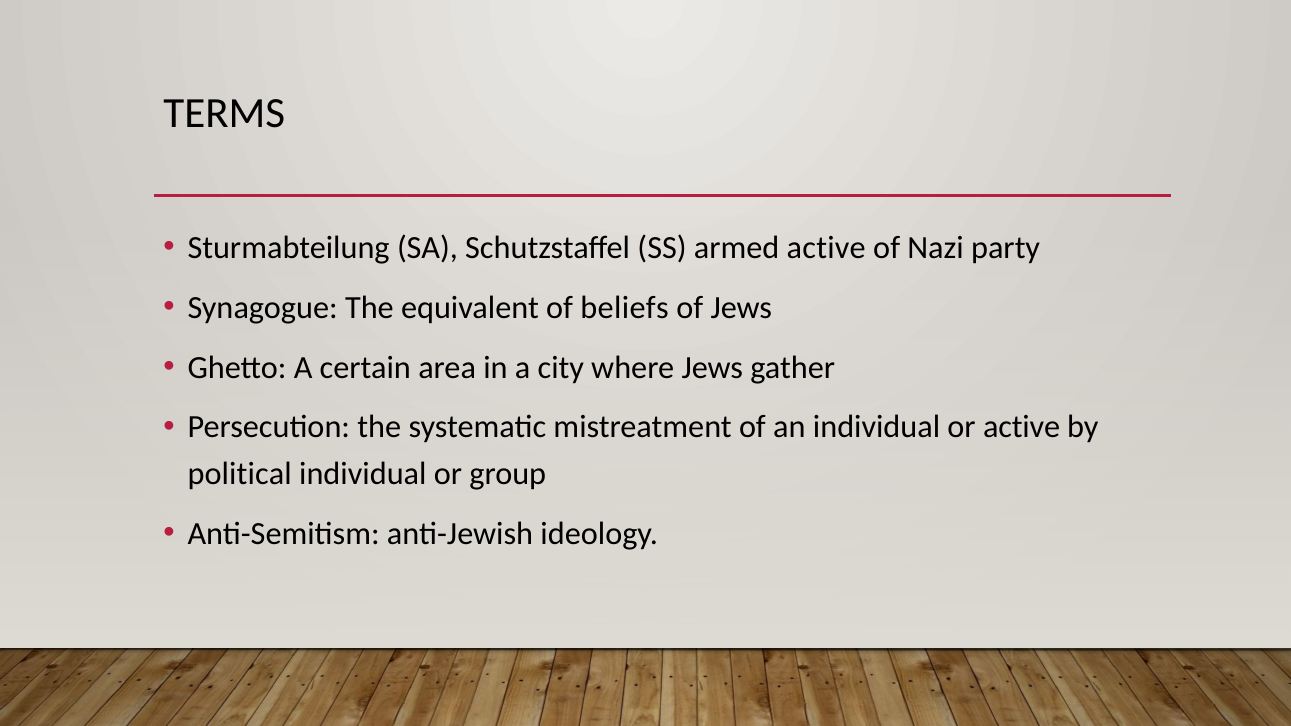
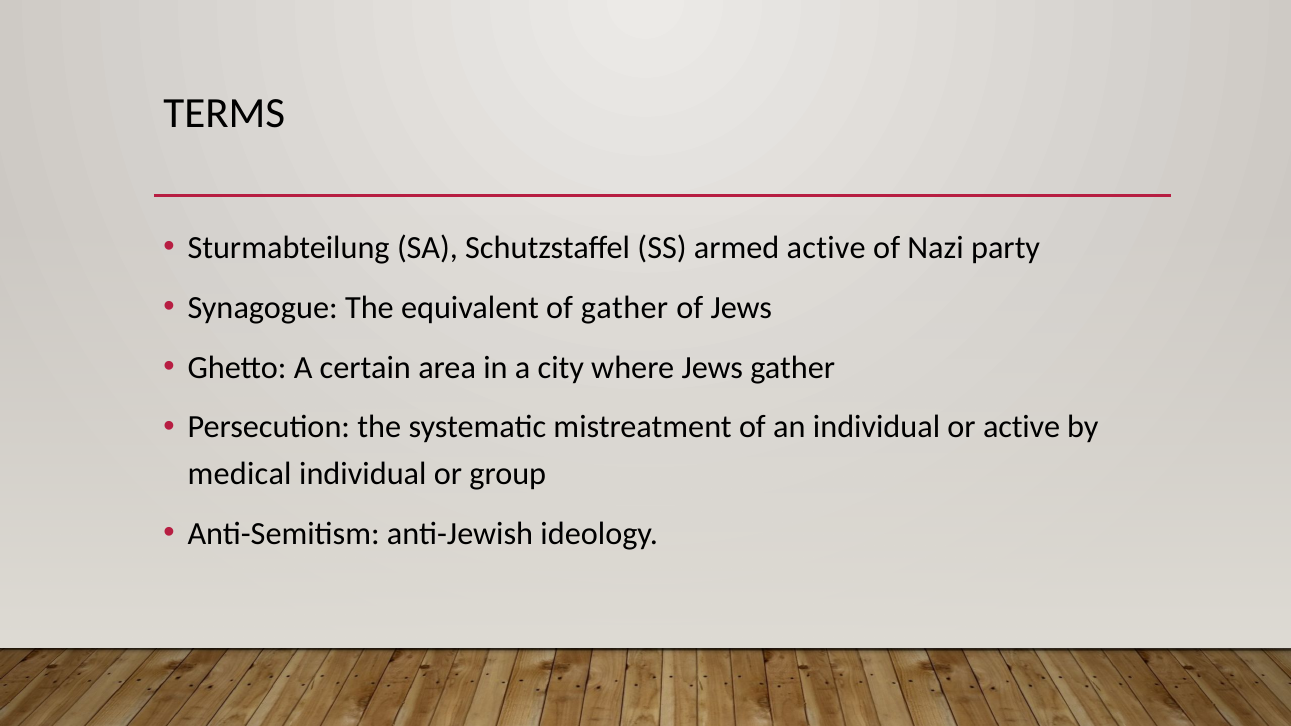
of beliefs: beliefs -> gather
political: political -> medical
